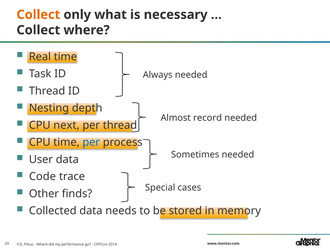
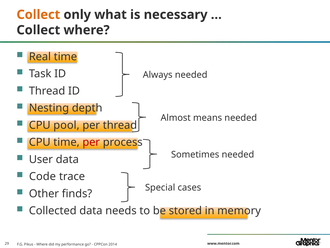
record: record -> means
next: next -> pool
per at (91, 142) colour: blue -> red
